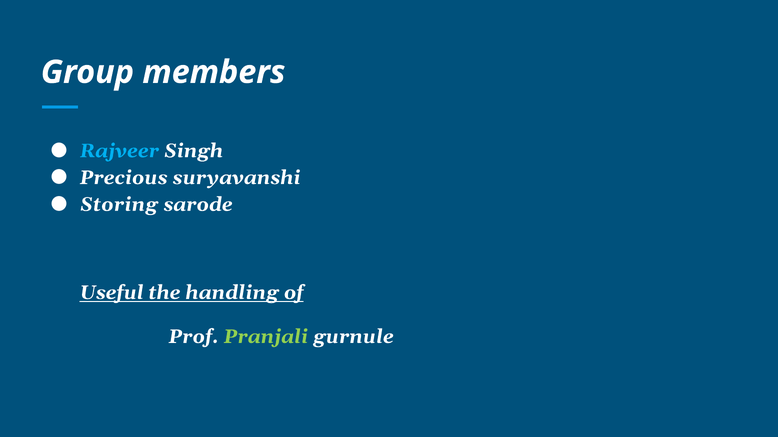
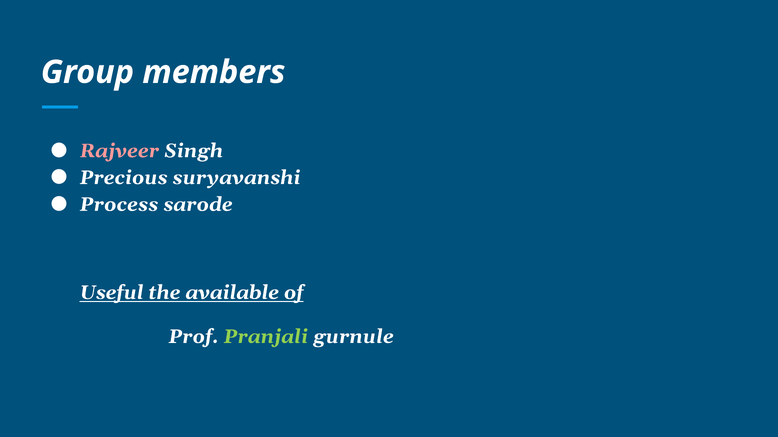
Rajveer colour: light blue -> pink
Storing: Storing -> Process
handling: handling -> available
